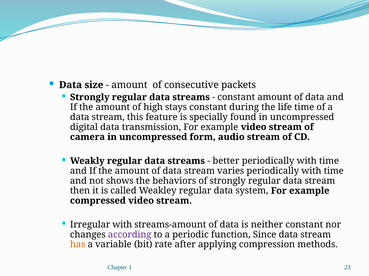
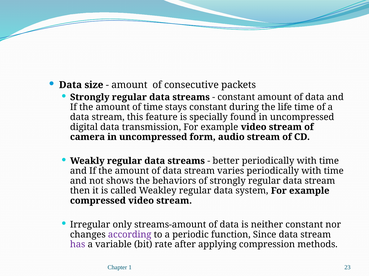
of high: high -> time
Irregular with: with -> only
has colour: orange -> purple
